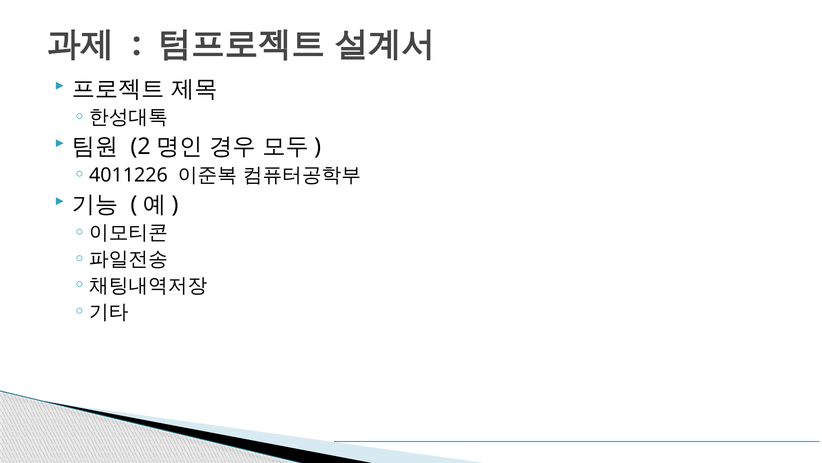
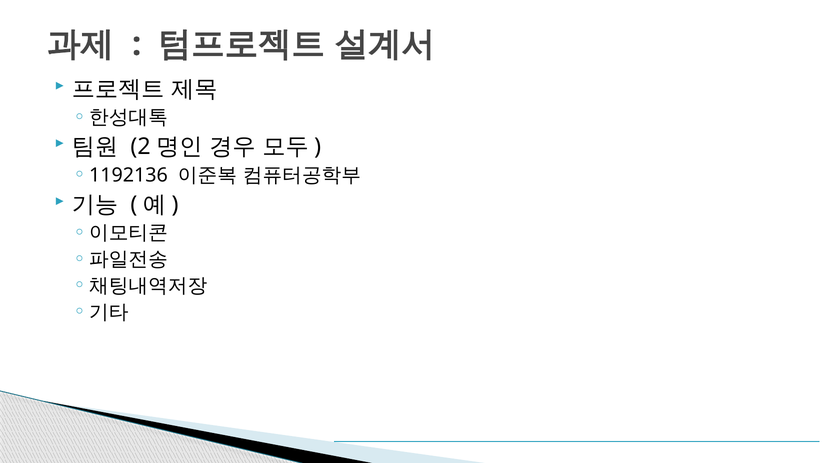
4011226: 4011226 -> 1192136
